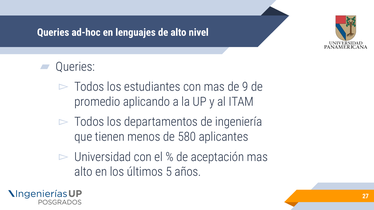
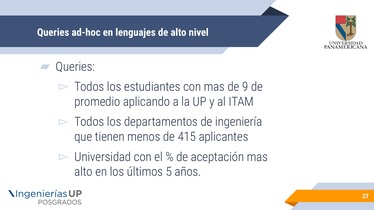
580: 580 -> 415
